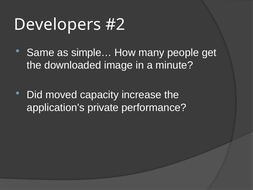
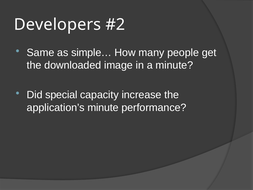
moved: moved -> special
application’s private: private -> minute
